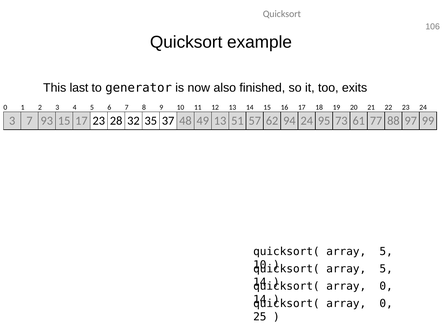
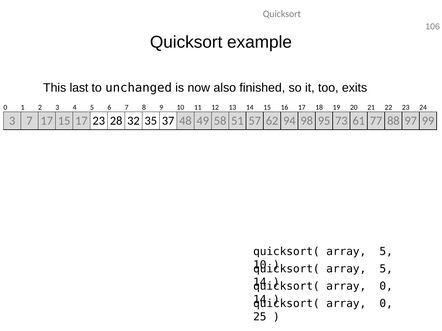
generator: generator -> unchanged
7 93: 93 -> 17
49 13: 13 -> 58
94 24: 24 -> 98
